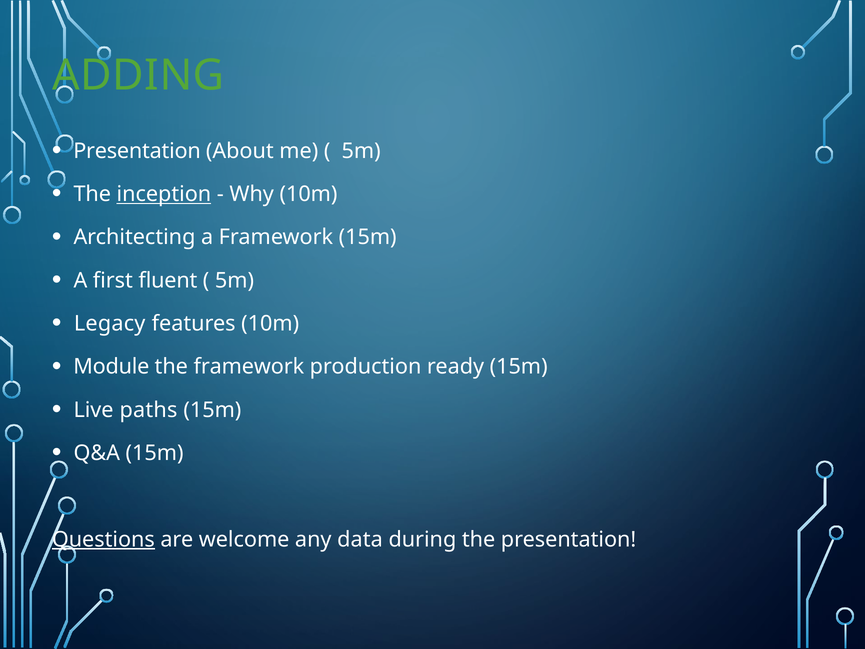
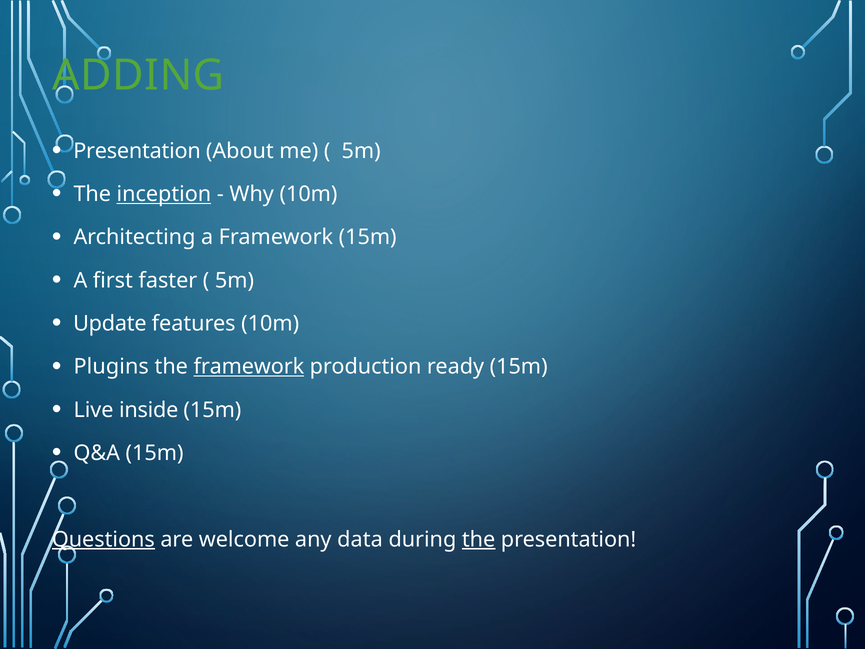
fluent: fluent -> faster
Legacy: Legacy -> Update
Module: Module -> Plugins
framework at (249, 367) underline: none -> present
paths: paths -> inside
the at (479, 539) underline: none -> present
